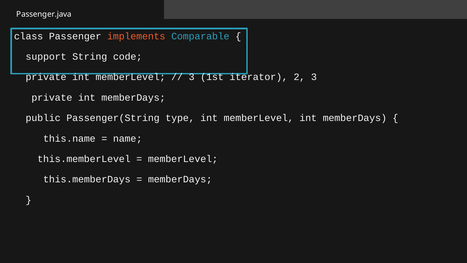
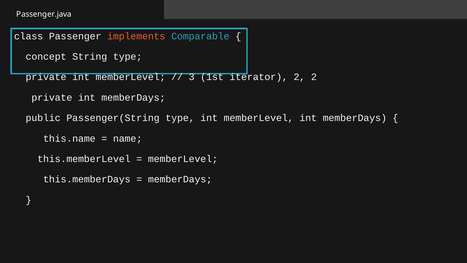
support: support -> concept
String code: code -> type
2 3: 3 -> 2
